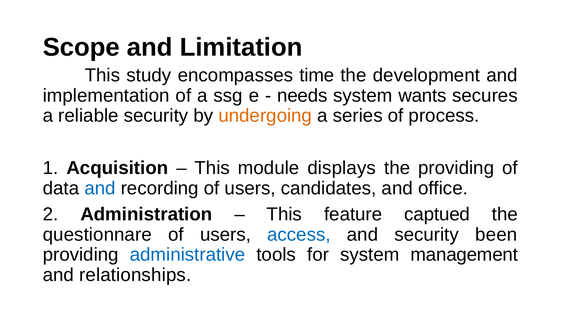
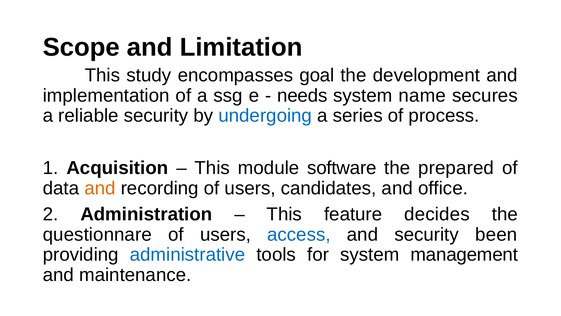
time: time -> goal
wants: wants -> name
undergoing colour: orange -> blue
displays: displays -> software
the providing: providing -> prepared
and at (100, 188) colour: blue -> orange
captued: captued -> decides
relationships: relationships -> maintenance
